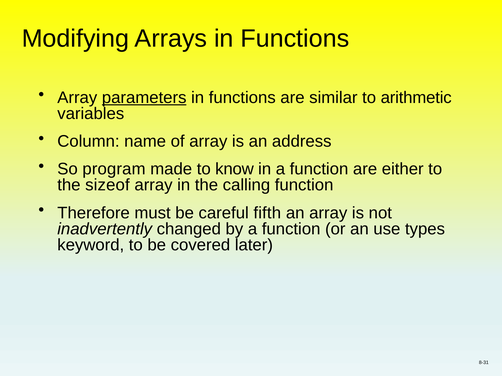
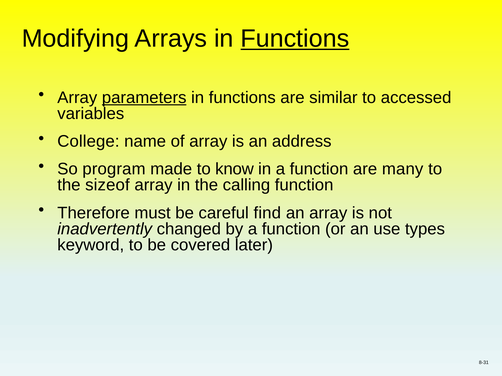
Functions at (295, 39) underline: none -> present
arithmetic: arithmetic -> accessed
Column: Column -> College
either: either -> many
fifth: fifth -> find
